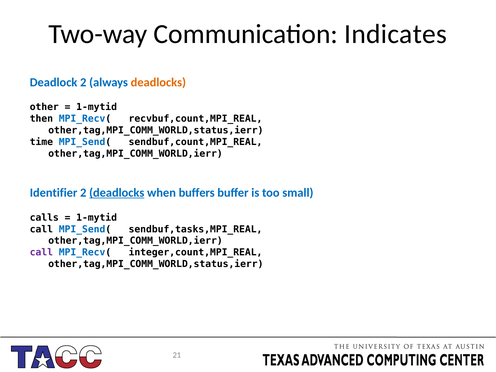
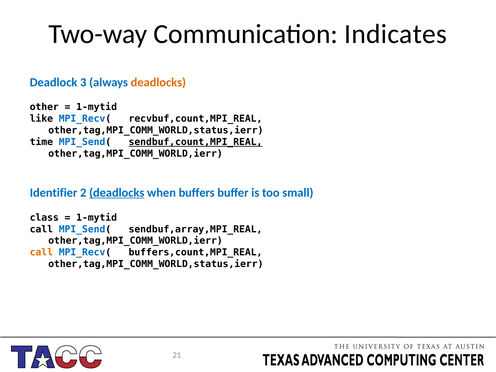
Deadlock 2: 2 -> 3
then: then -> like
sendbuf,count,MPI_REAL underline: none -> present
calls: calls -> class
sendbuf,tasks,MPI_REAL: sendbuf,tasks,MPI_REAL -> sendbuf,array,MPI_REAL
call at (41, 252) colour: purple -> orange
integer,count,MPI_REAL: integer,count,MPI_REAL -> buffers,count,MPI_REAL
